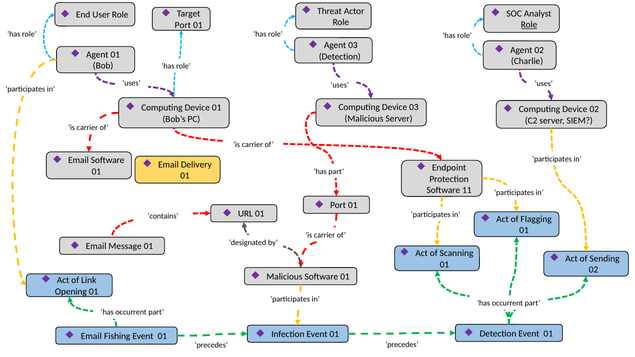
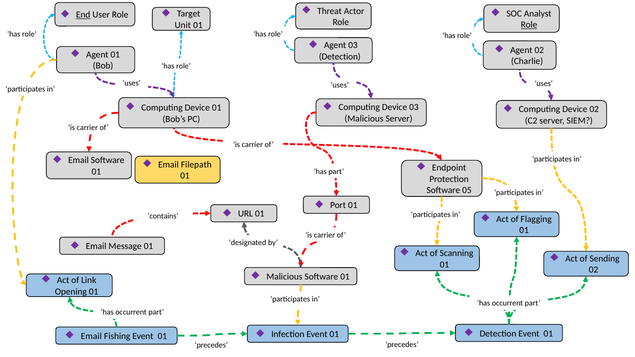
End underline: none -> present
Port at (183, 25): Port -> Unit
Delivery: Delivery -> Filepath
11: 11 -> 05
